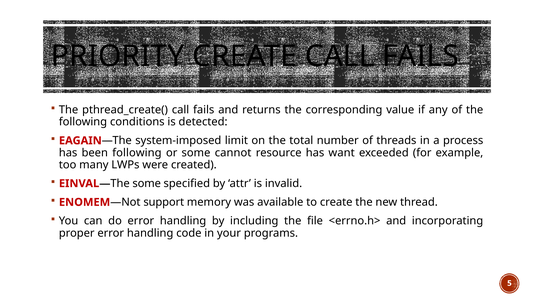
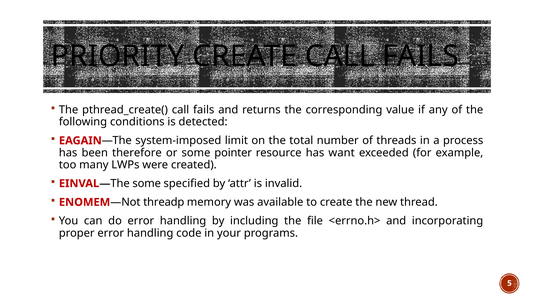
been following: following -> therefore
cannot: cannot -> pointer
support: support -> threadp
